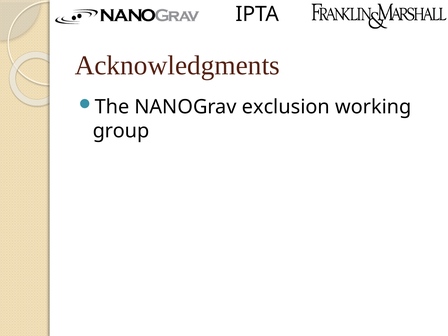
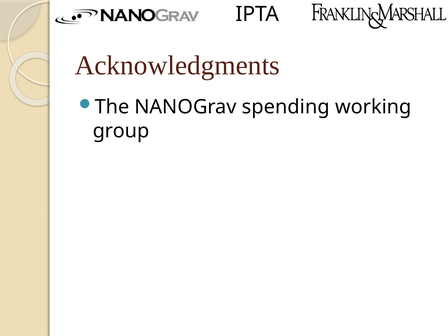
exclusion: exclusion -> spending
